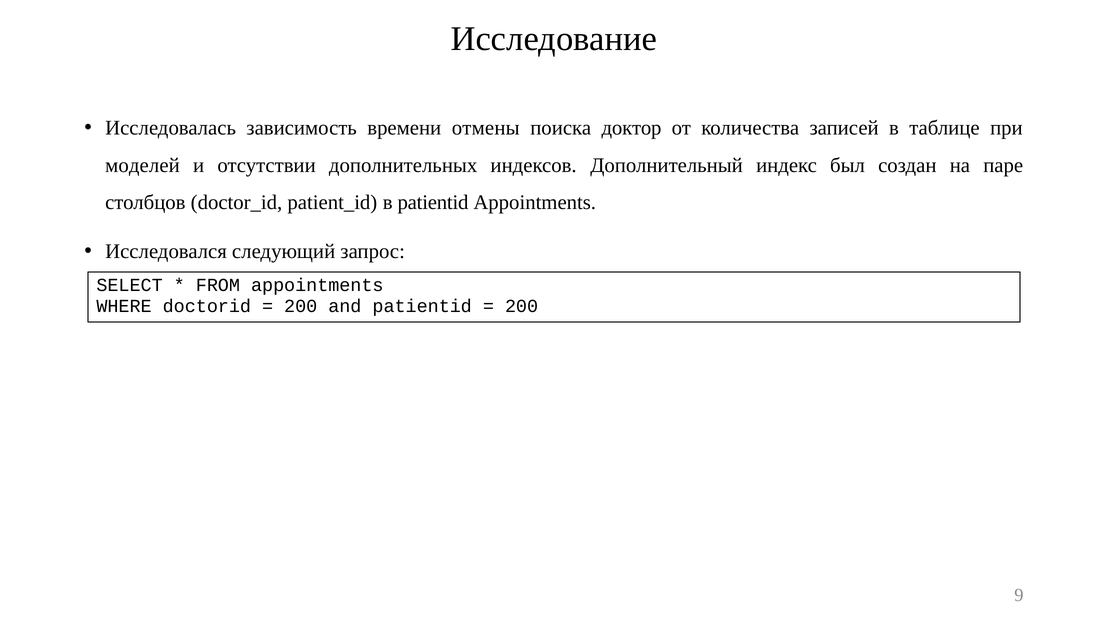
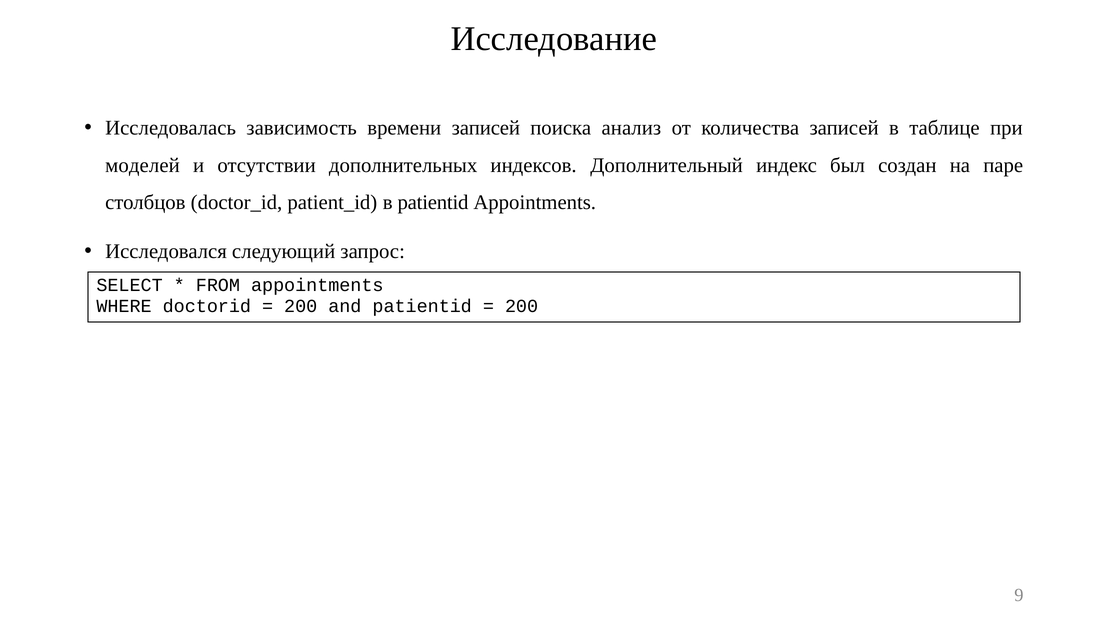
времени отмены: отмены -> записей
доктор: доктор -> анализ
